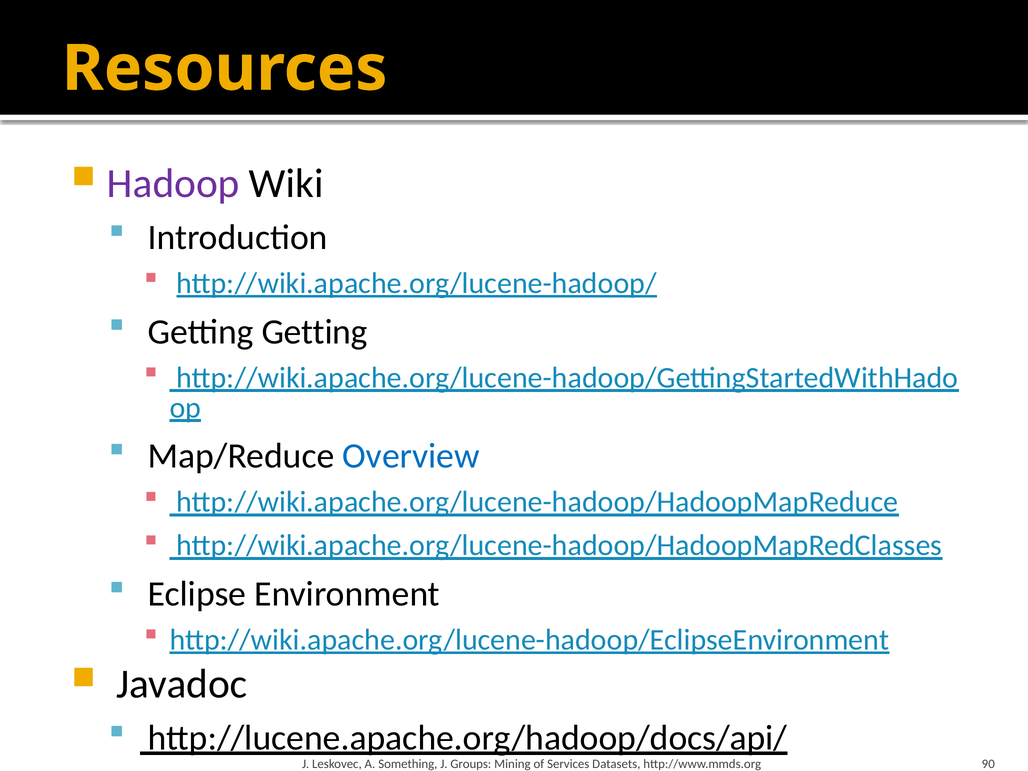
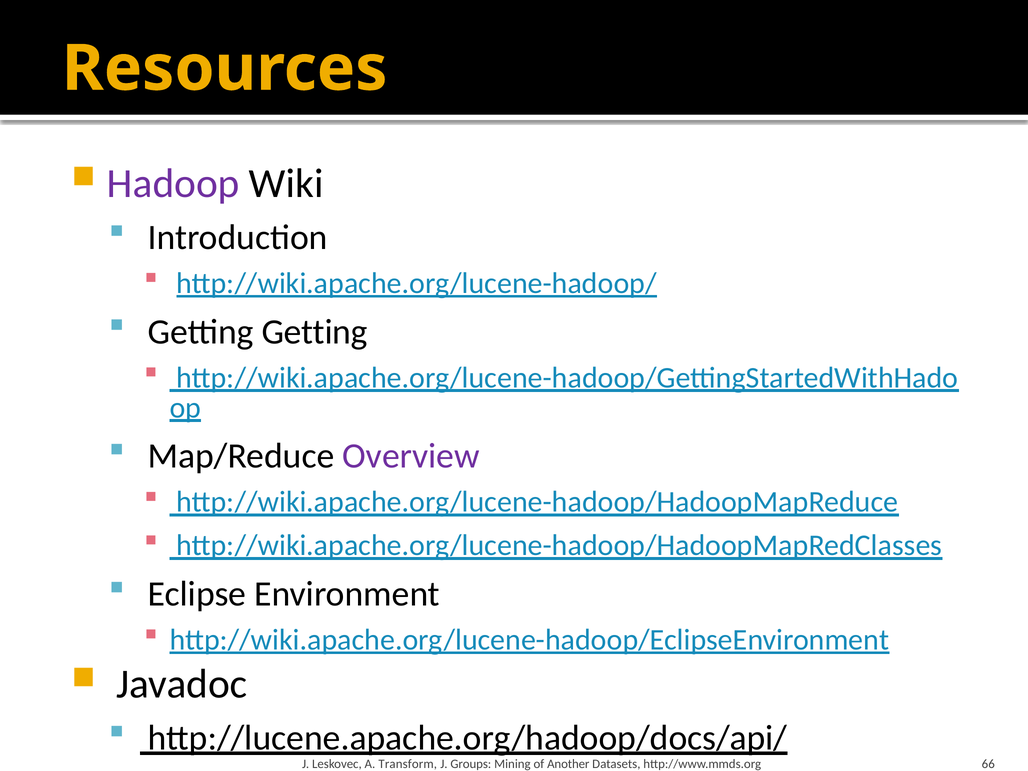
Overview colour: blue -> purple
Something: Something -> Transform
Services: Services -> Another
90: 90 -> 66
